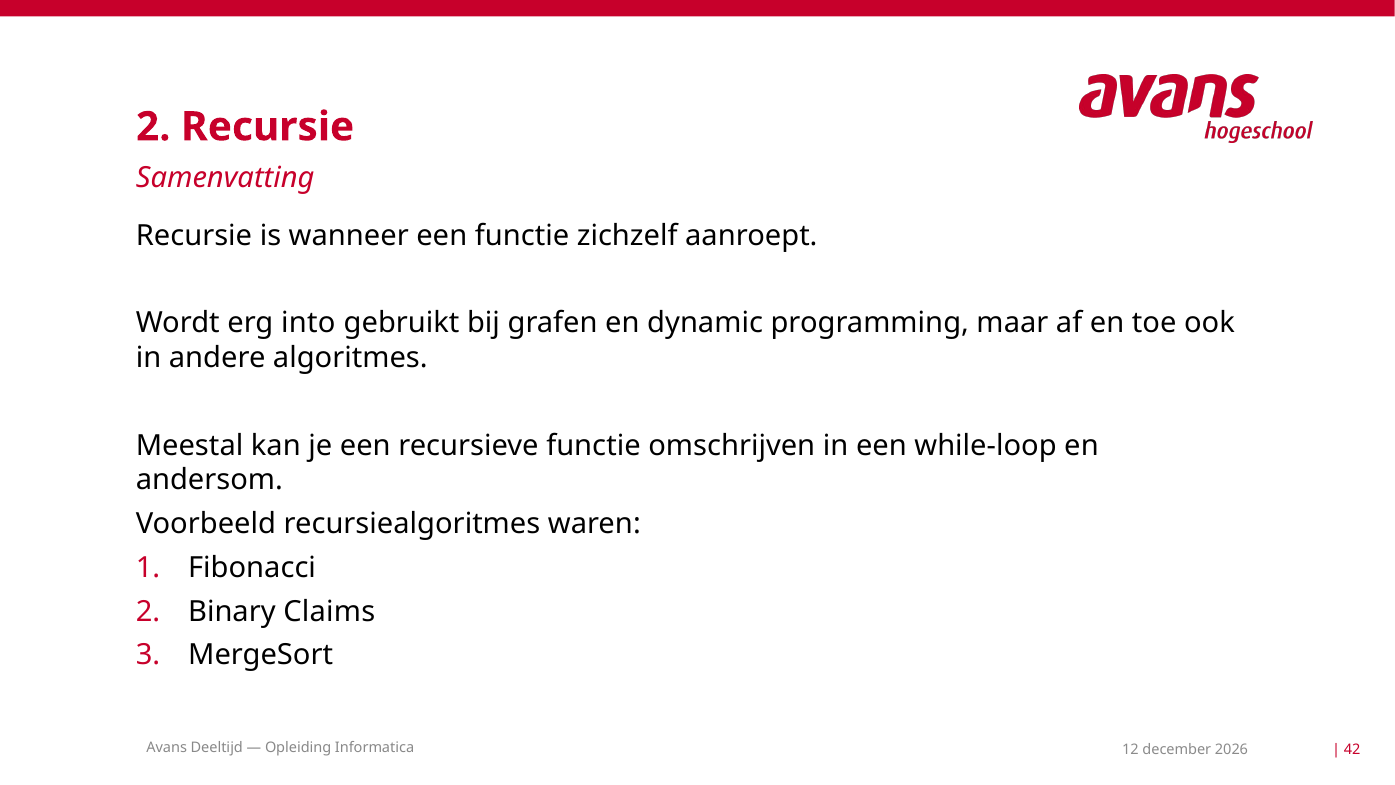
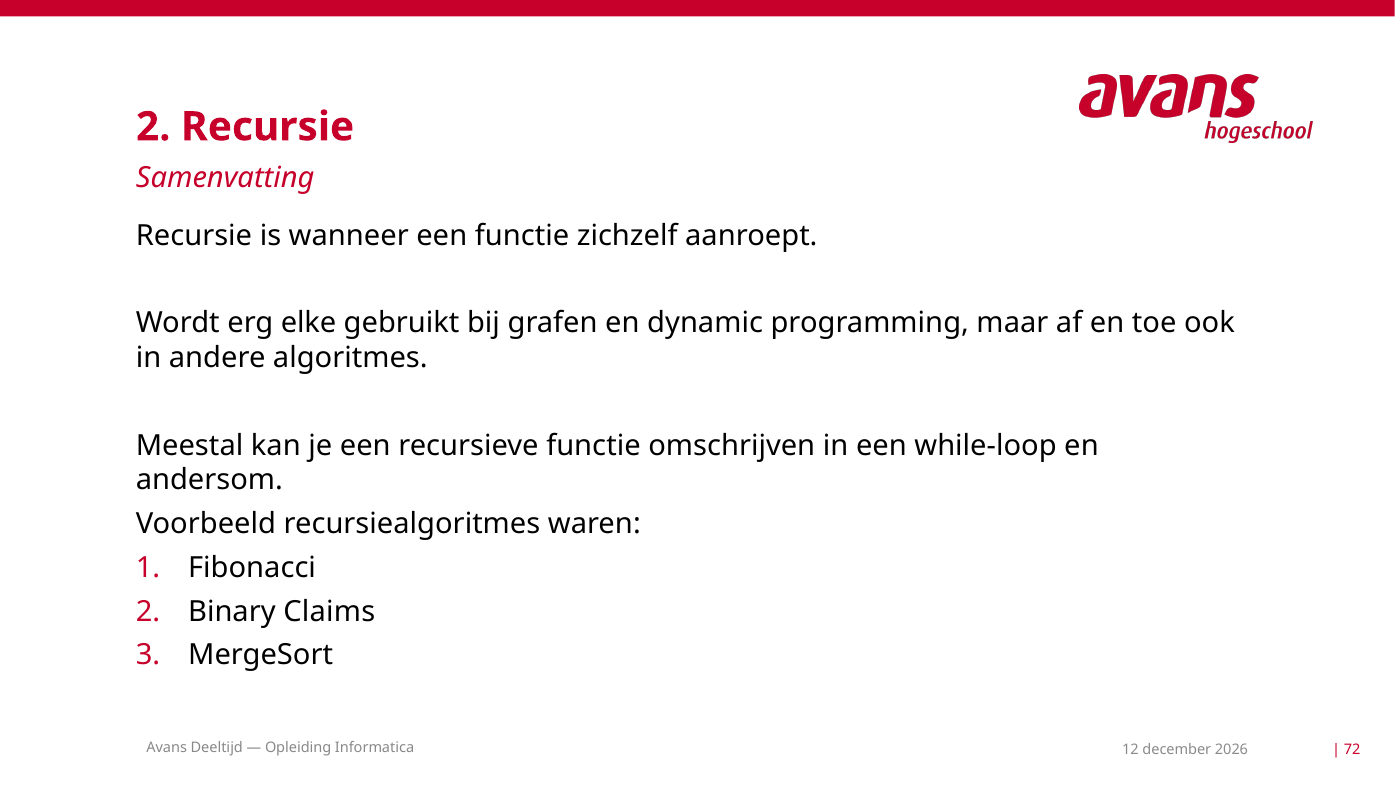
into: into -> elke
42: 42 -> 72
